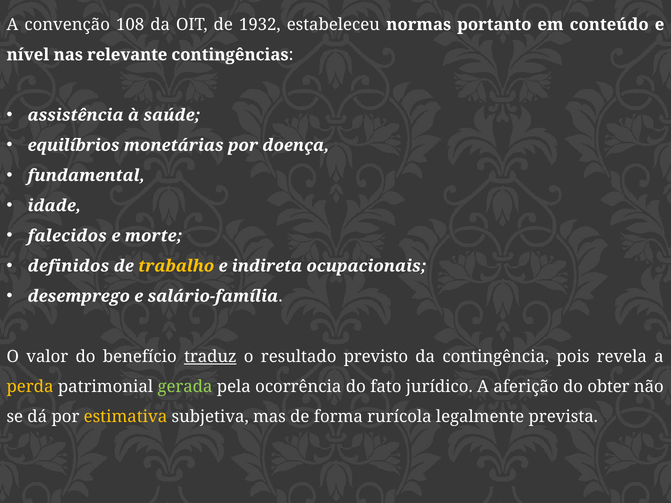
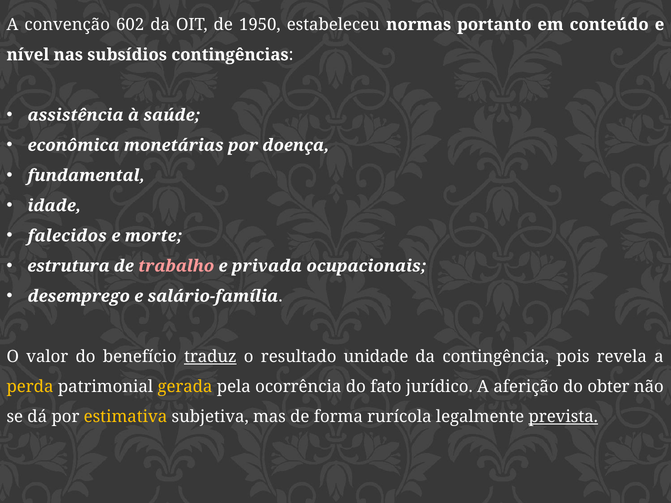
108: 108 -> 602
1932: 1932 -> 1950
relevante: relevante -> subsídios
equilíbrios: equilíbrios -> econômica
definidos: definidos -> estrutura
trabalho colour: yellow -> pink
indireta: indireta -> privada
previsto: previsto -> unidade
gerada colour: light green -> yellow
prevista underline: none -> present
